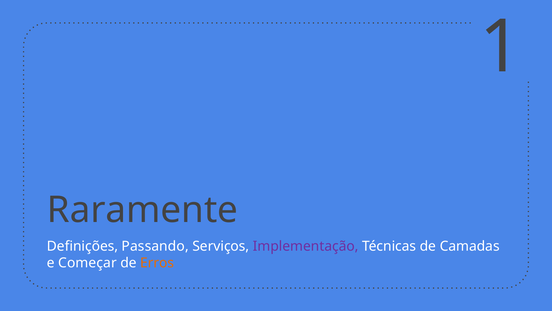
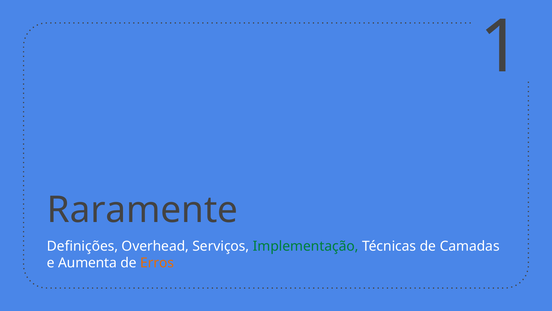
Passando: Passando -> Overhead
Implementação colour: purple -> green
Começar: Começar -> Aumenta
